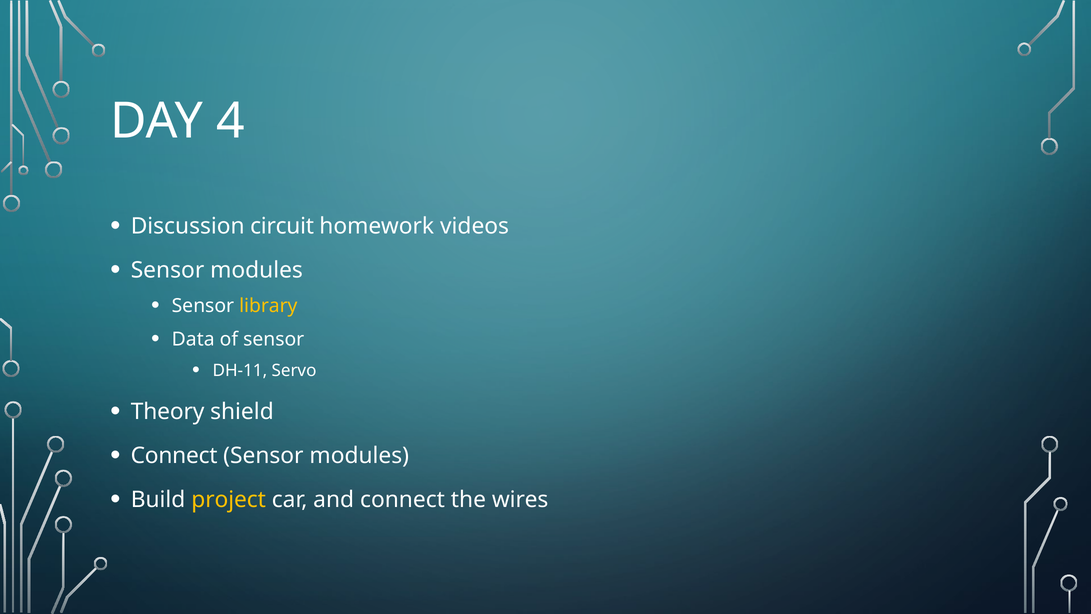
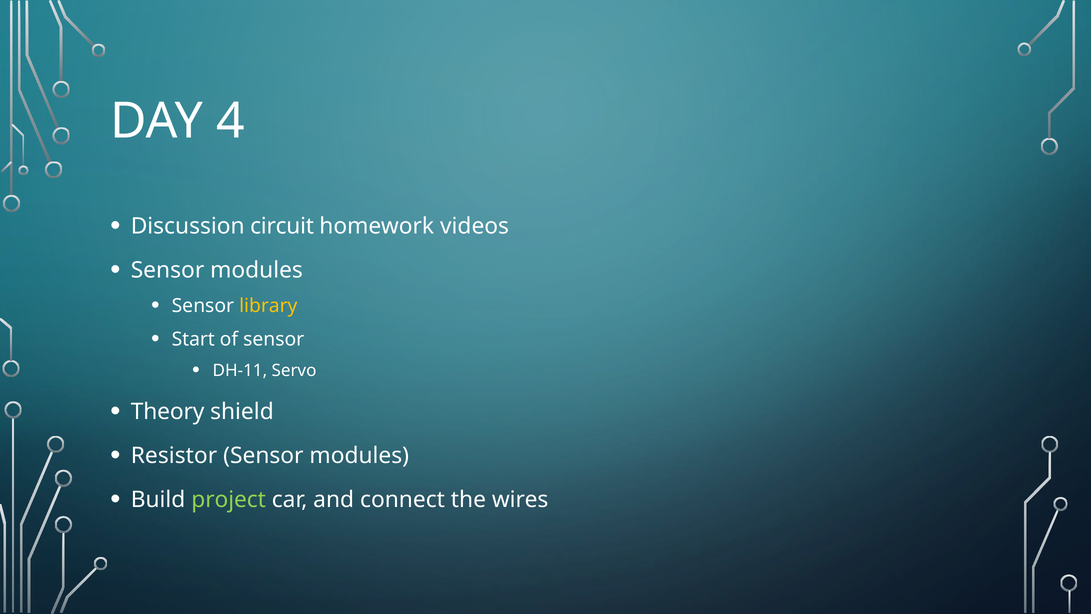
Data: Data -> Start
Connect at (174, 456): Connect -> Resistor
project colour: yellow -> light green
